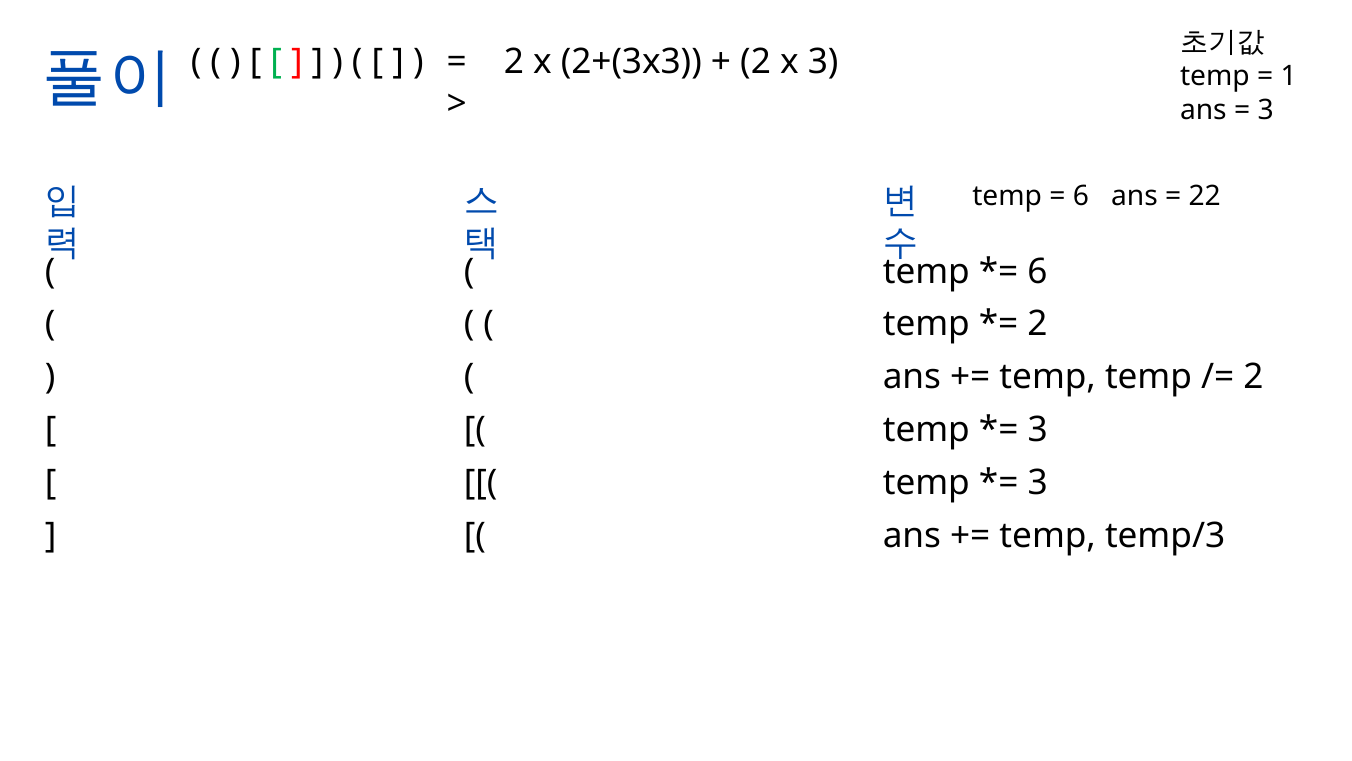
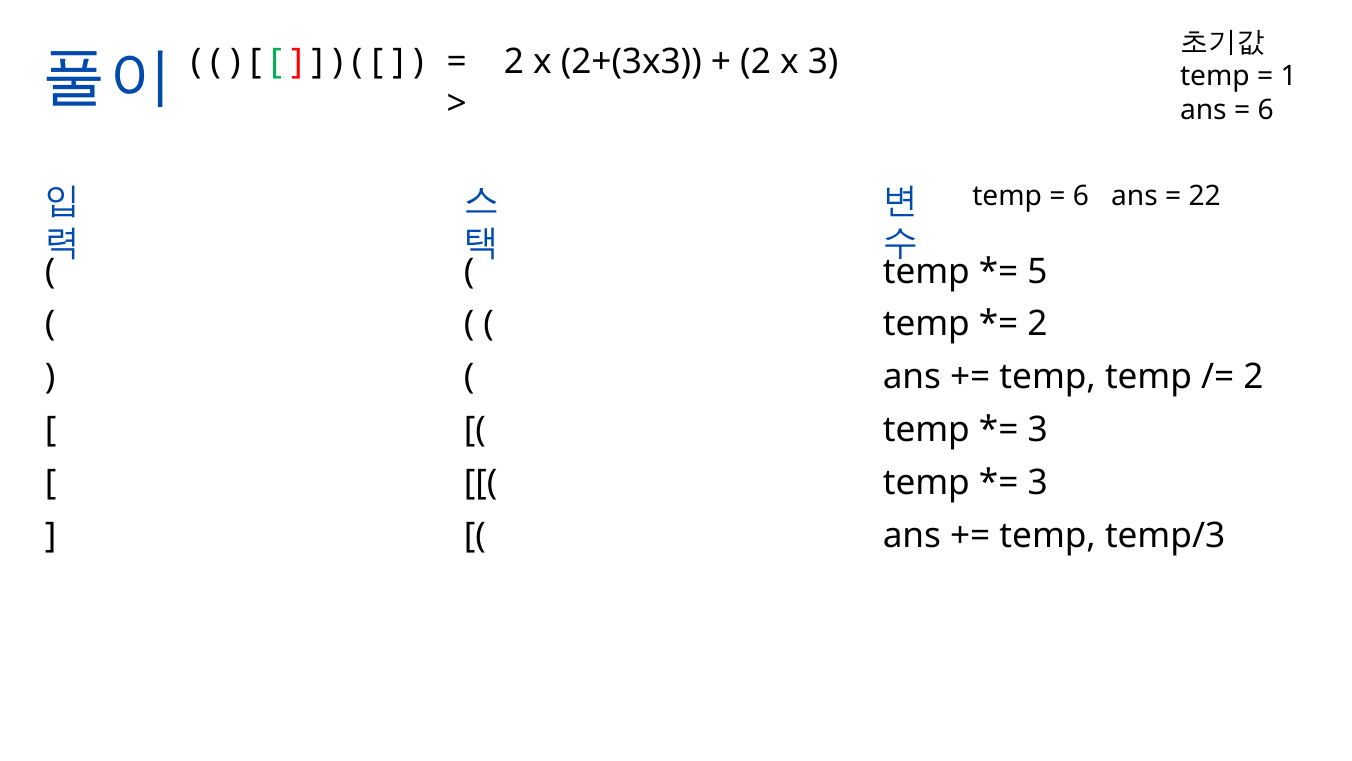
3 at (1266, 110): 3 -> 6
6 at (1037, 271): 6 -> 5
